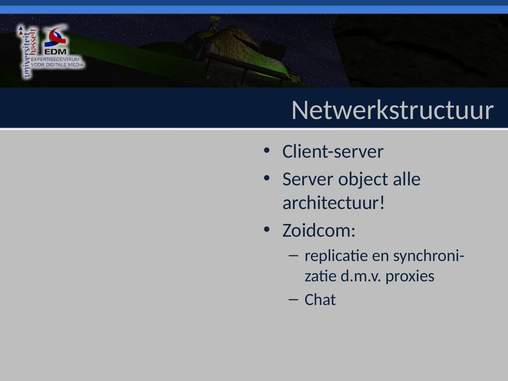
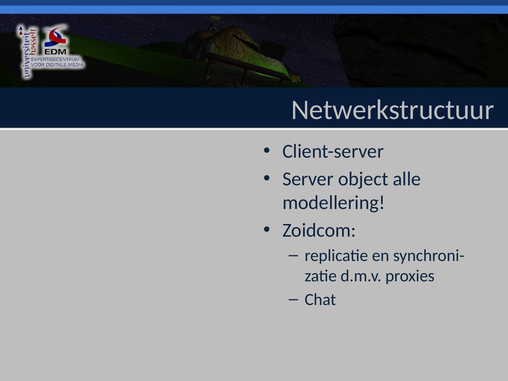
architectuur: architectuur -> modellering
